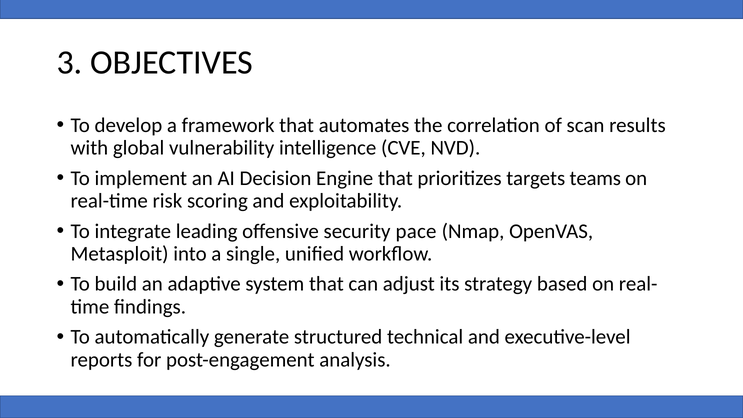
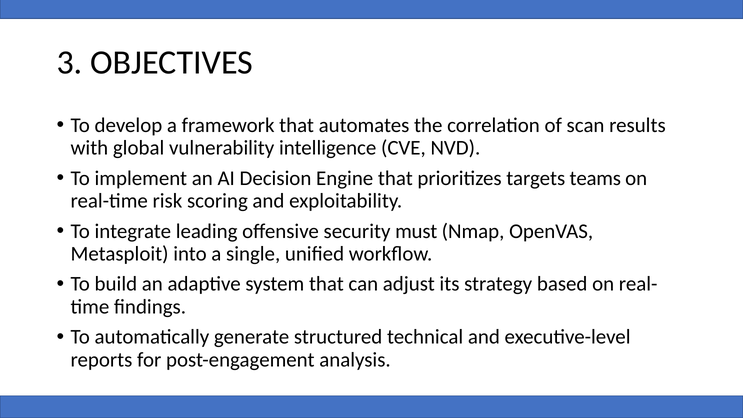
pace: pace -> must
